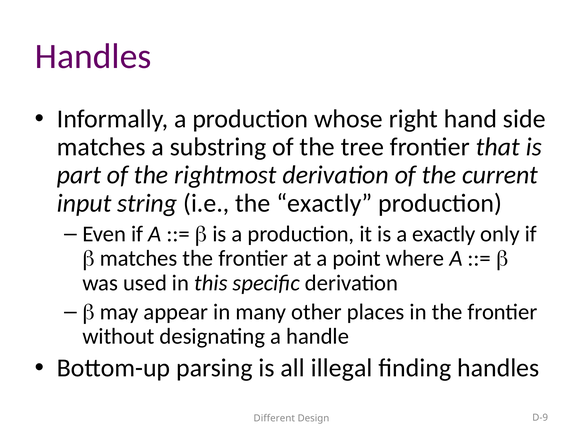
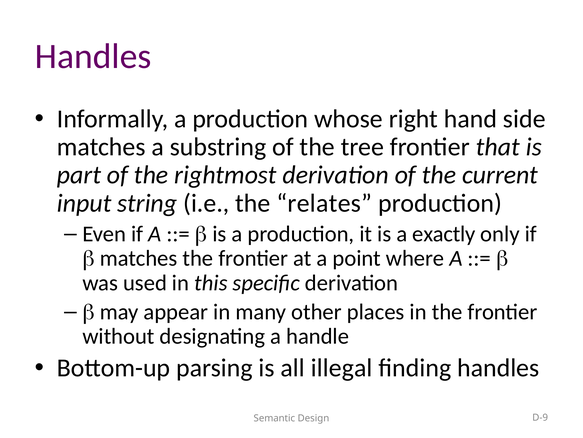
the exactly: exactly -> relates
Different: Different -> Semantic
